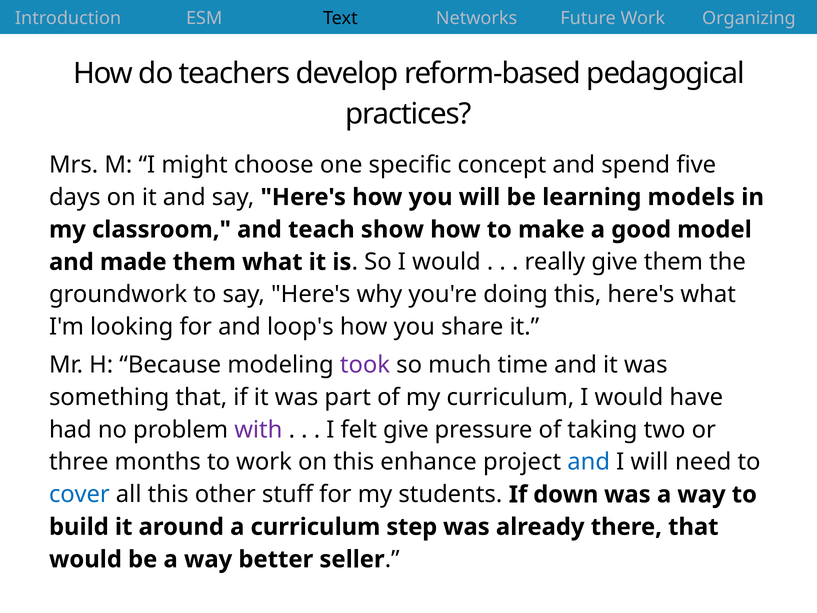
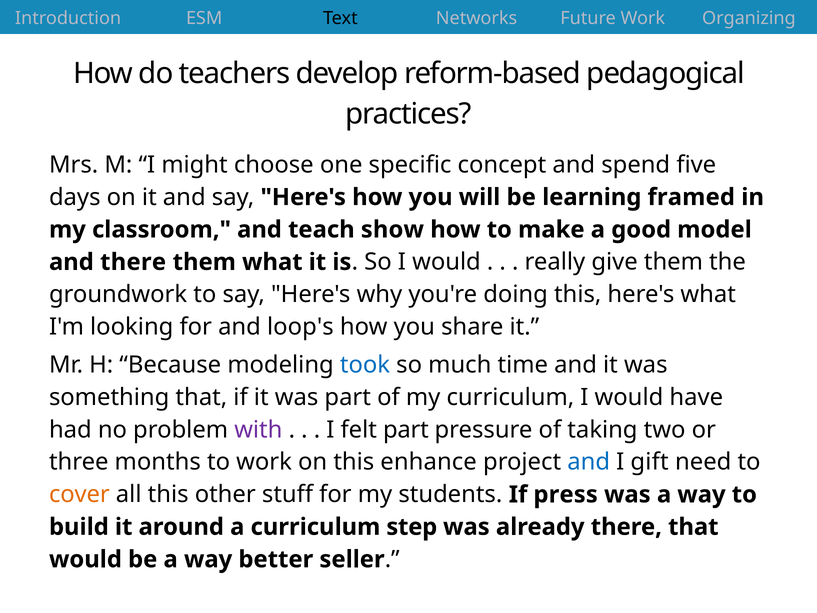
models: models -> framed
and made: made -> there
took colour: purple -> blue
felt give: give -> part
I will: will -> gift
cover colour: blue -> orange
down: down -> press
